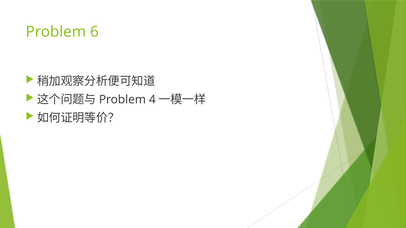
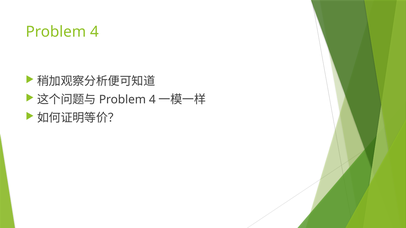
6 at (94, 32): 6 -> 4
